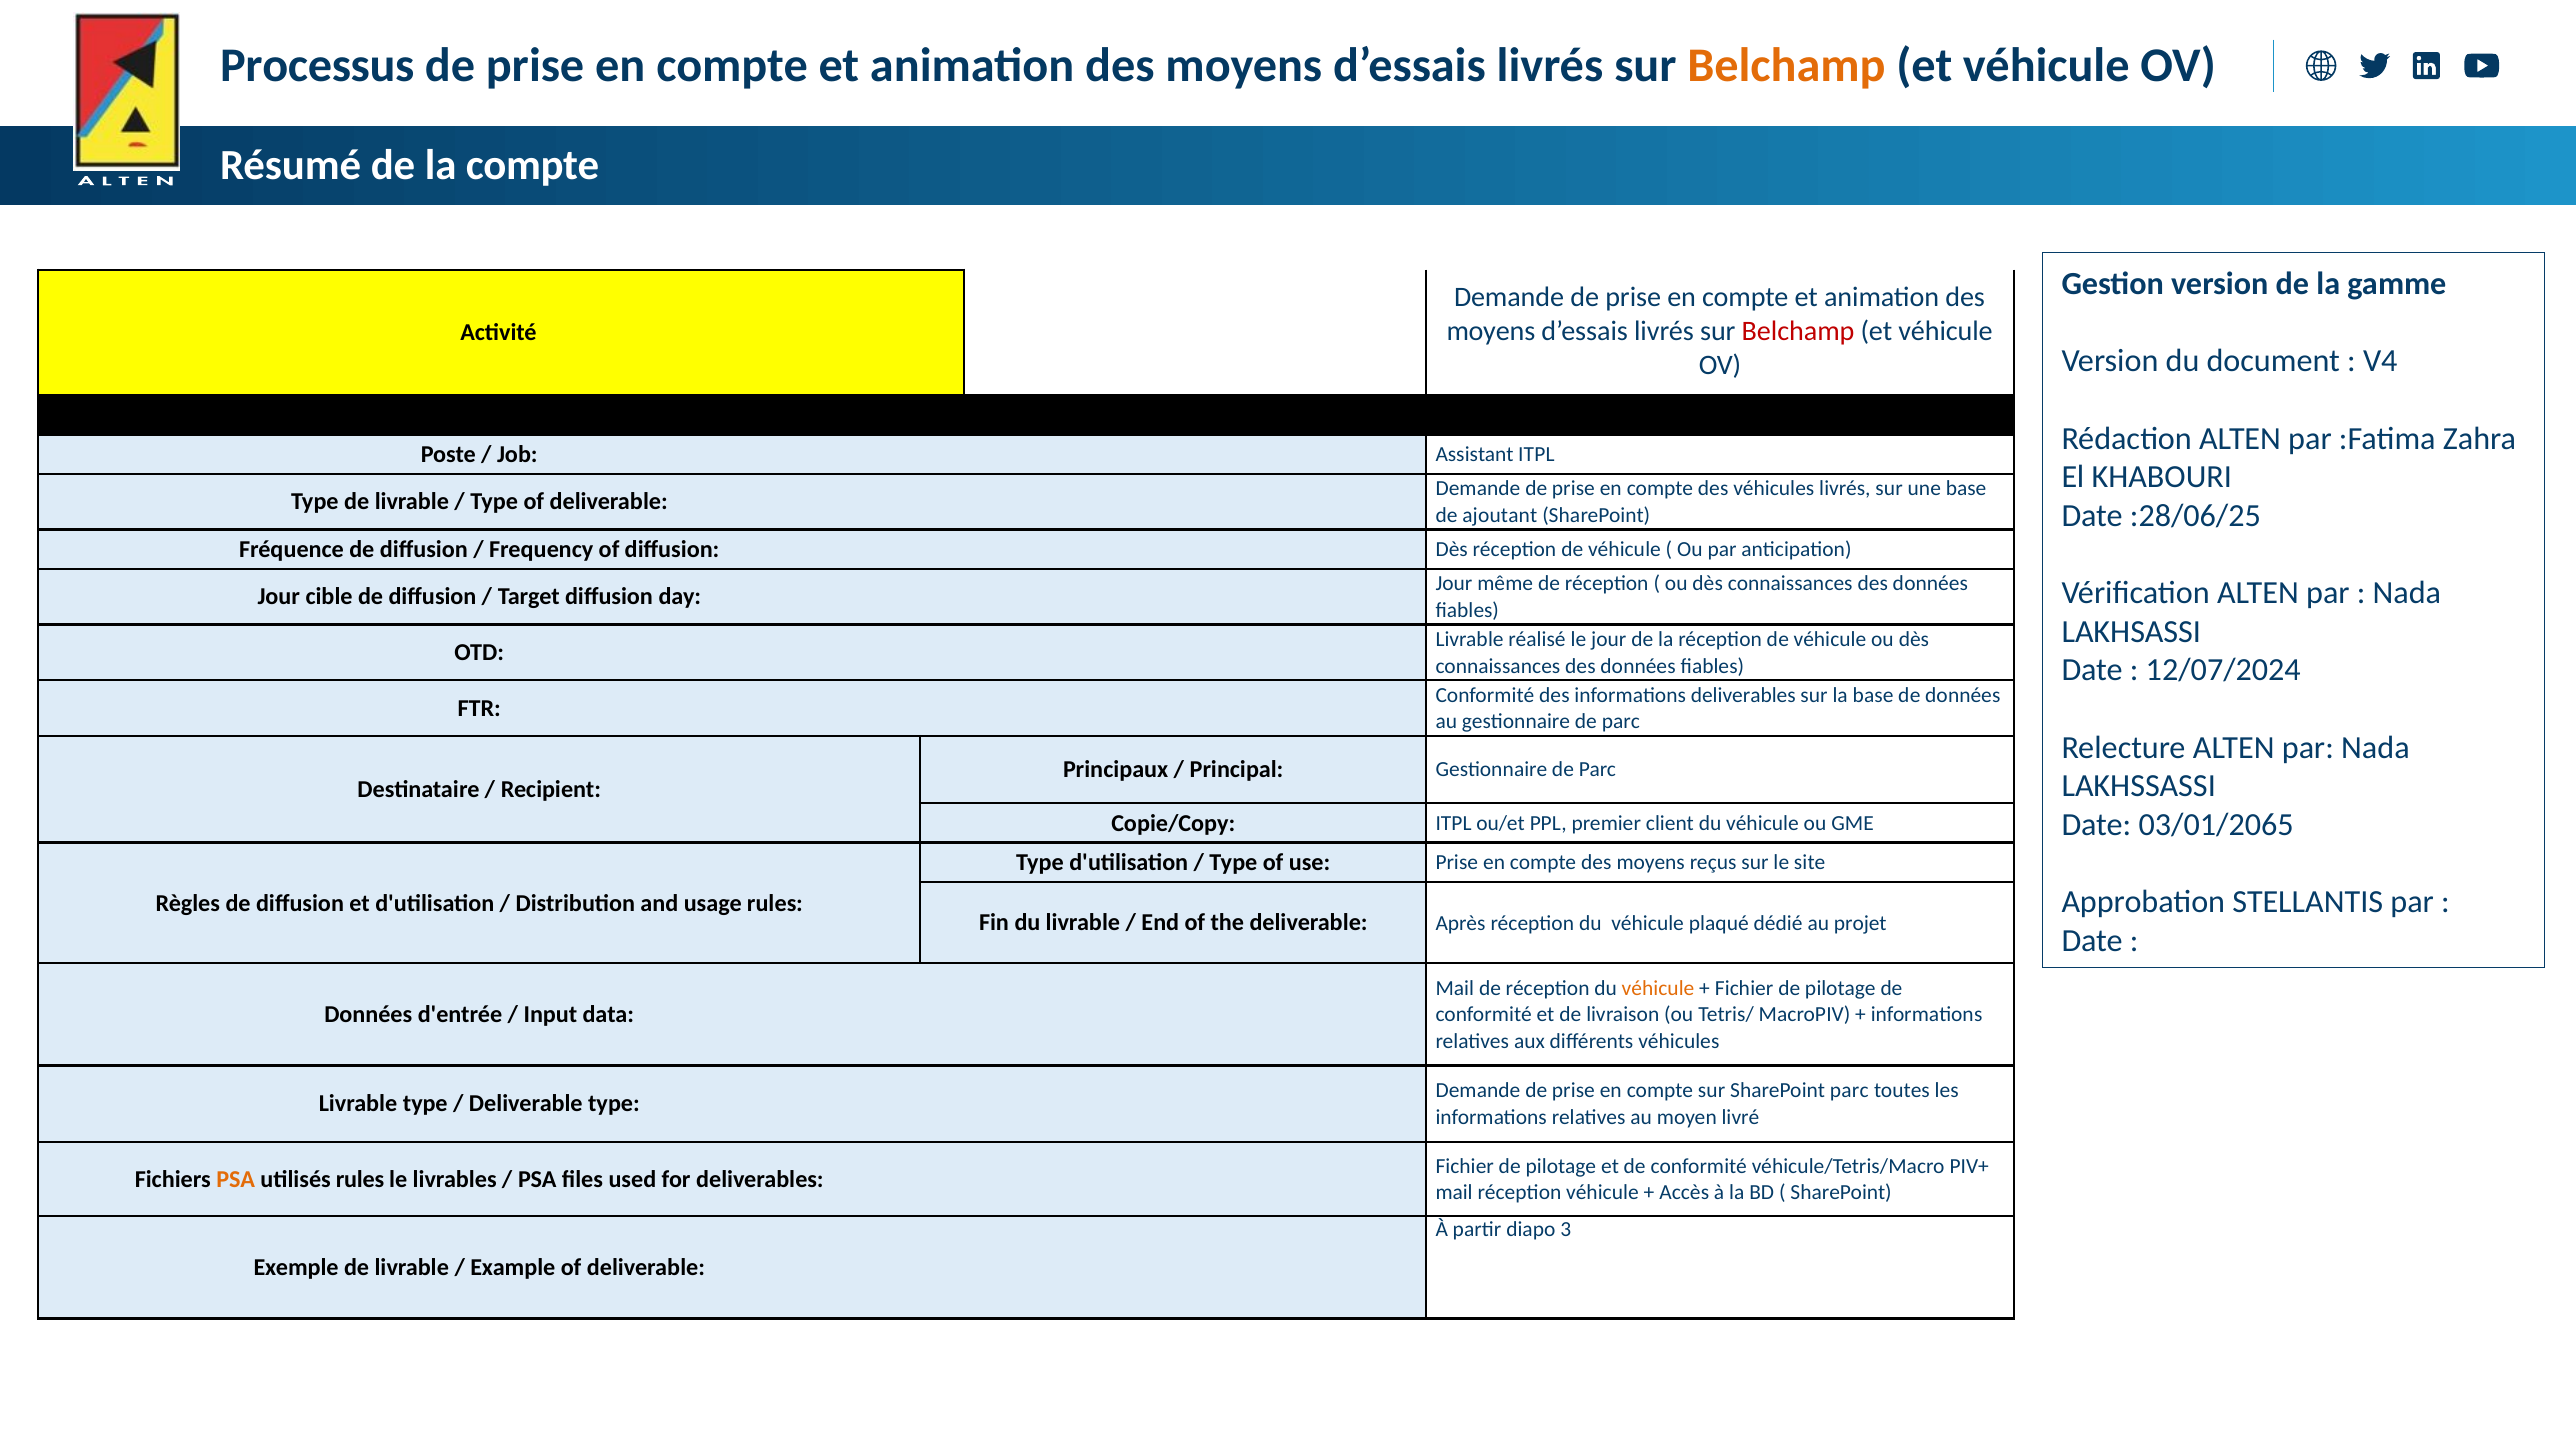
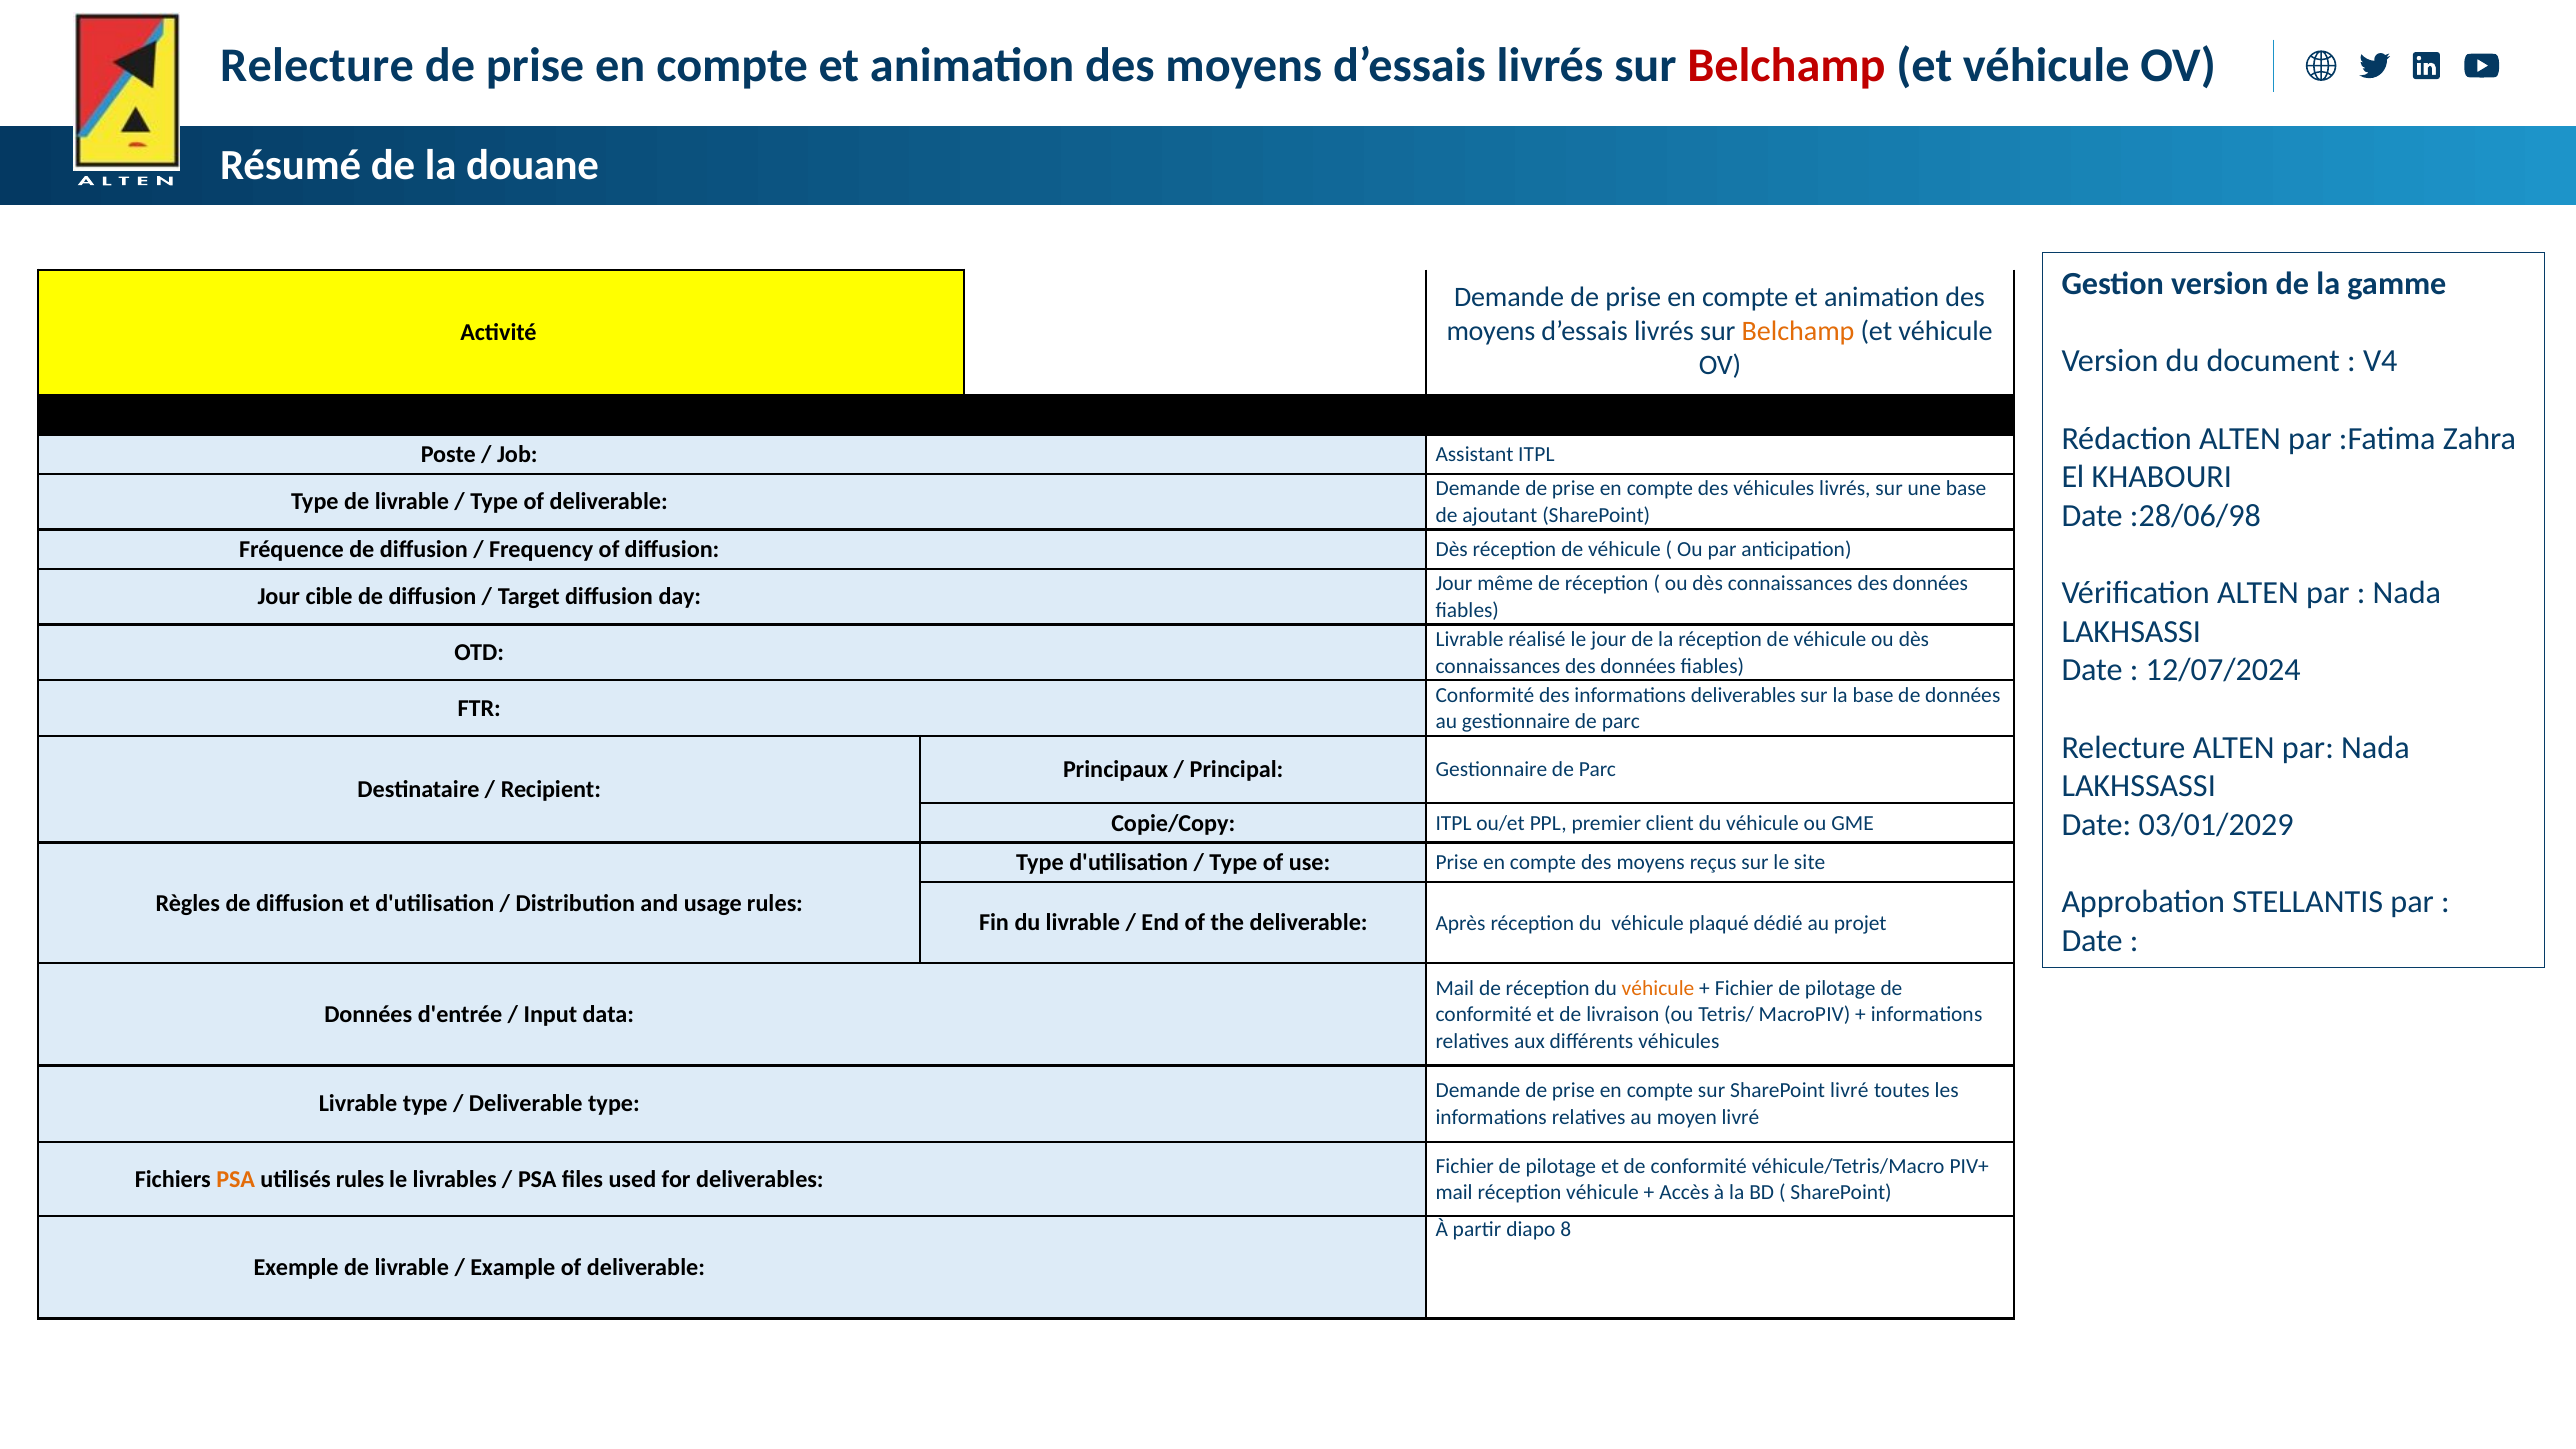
Processus at (317, 66): Processus -> Relecture
Belchamp at (1786, 66) colour: orange -> red
la compte: compte -> douane
Belchamp at (1798, 331) colour: red -> orange
:28/06/25: :28/06/25 -> :28/06/98
03/01/2065: 03/01/2065 -> 03/01/2029
SharePoint parc: parc -> livré
3: 3 -> 8
